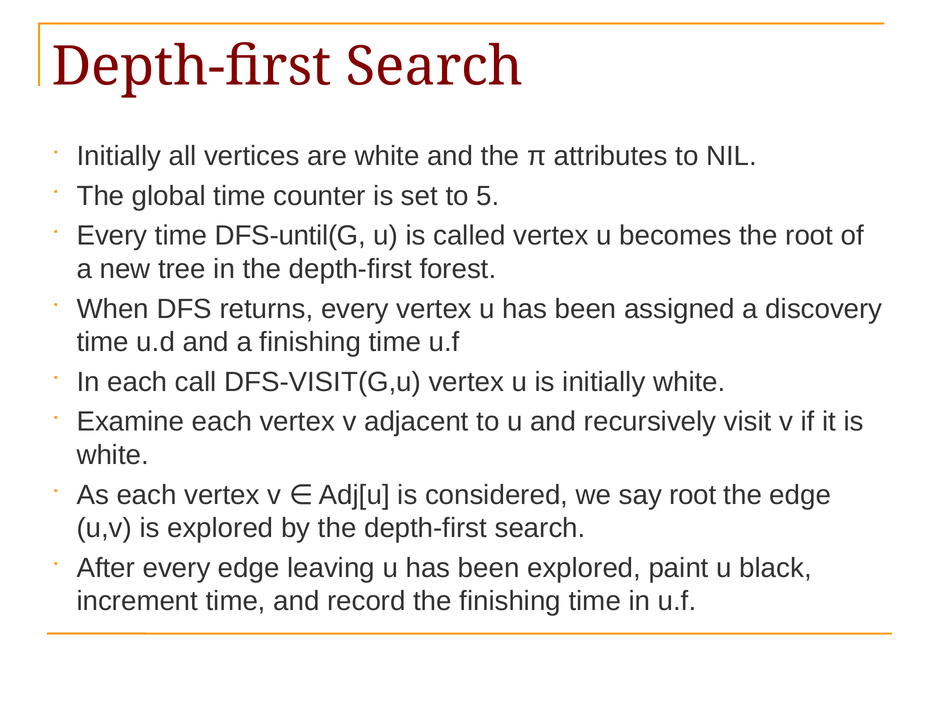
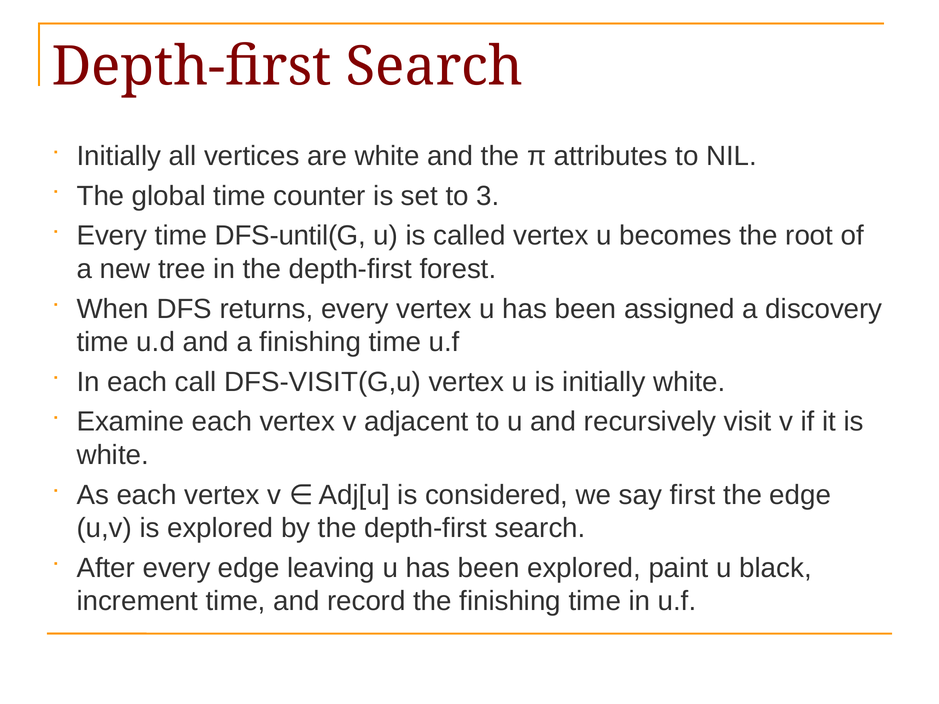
5: 5 -> 3
say root: root -> first
